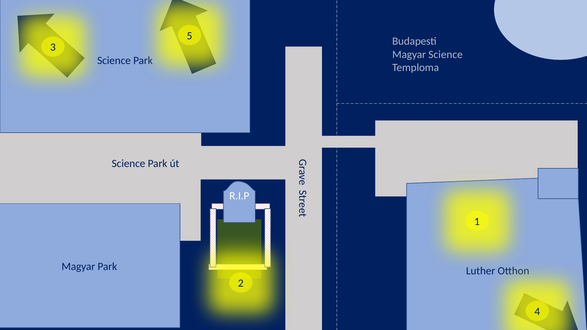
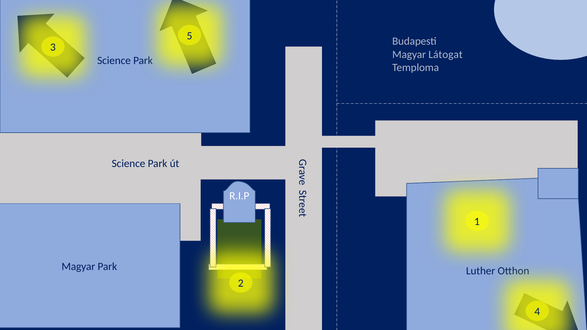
Magyar Science: Science -> Látogat
